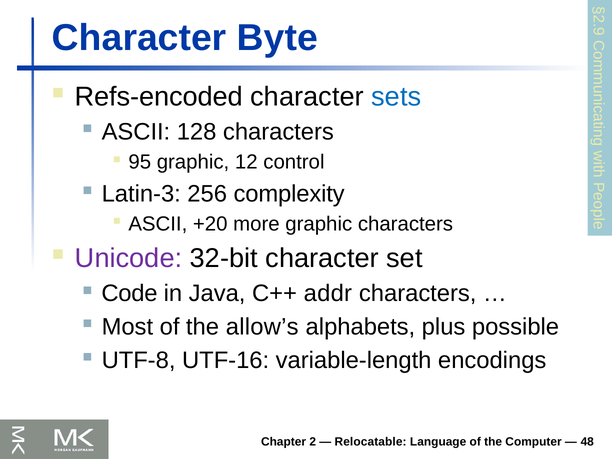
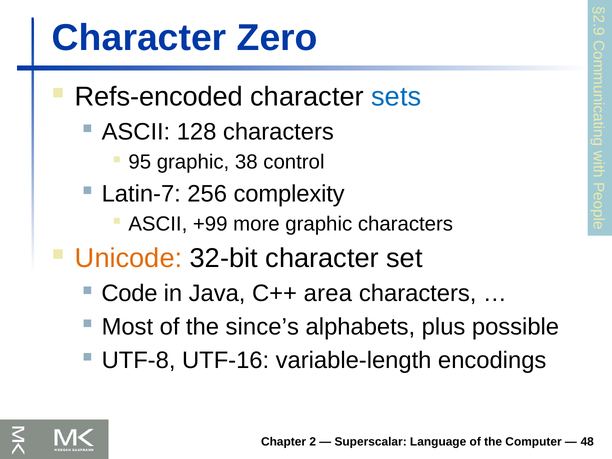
Byte: Byte -> Zero
12: 12 -> 38
Latin-3: Latin-3 -> Latin-7
+20: +20 -> +99
Unicode colour: purple -> orange
addr: addr -> area
allow’s: allow’s -> since’s
Relocatable: Relocatable -> Superscalar
